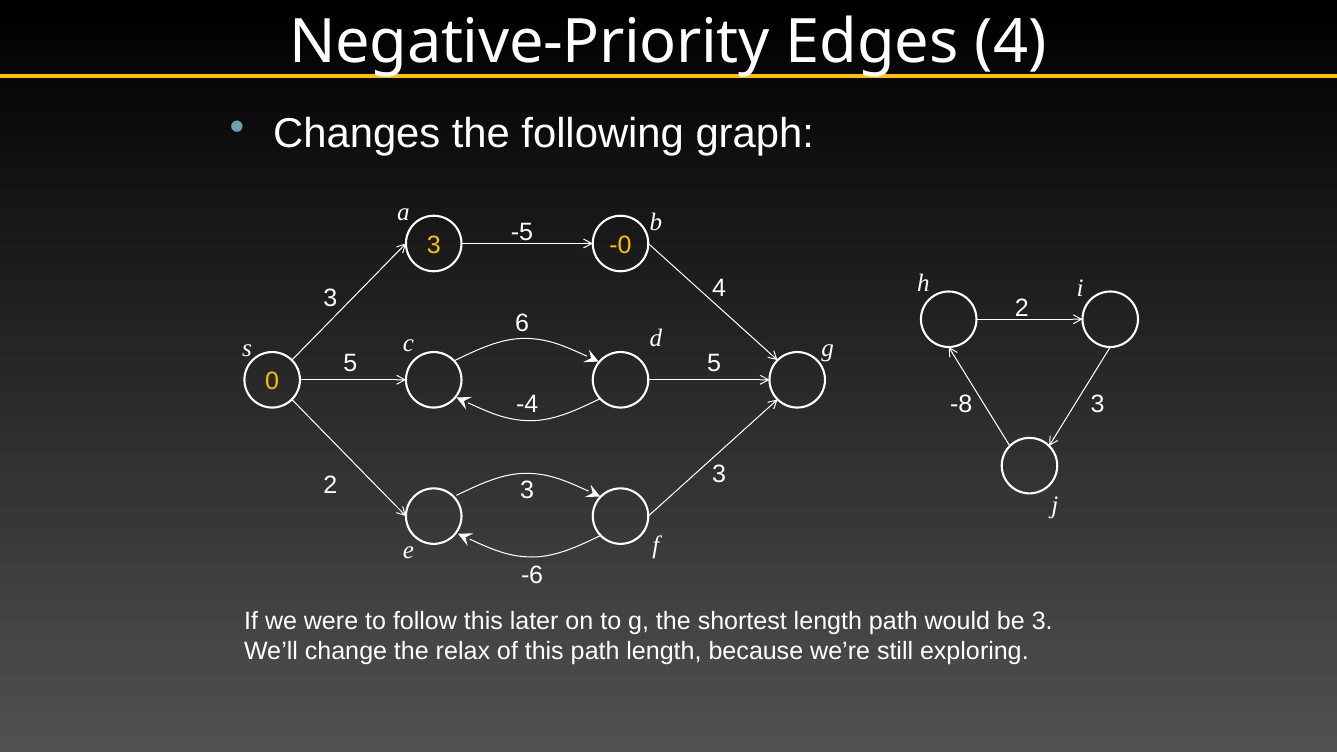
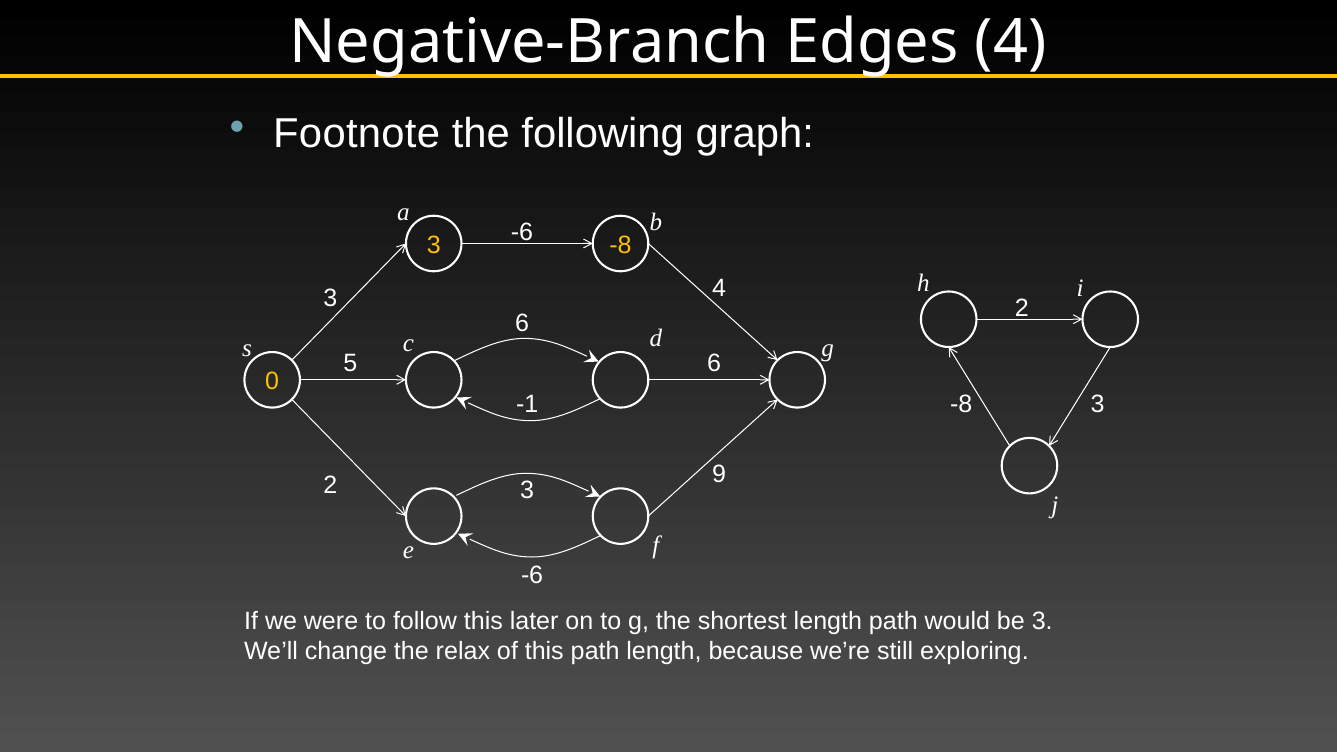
Negative-Priority: Negative-Priority -> Negative-Branch
Changes: Changes -> Footnote
-5 at (522, 232): -5 -> -6
3 -0: -0 -> -8
5 5: 5 -> 6
-4: -4 -> -1
2 3: 3 -> 9
